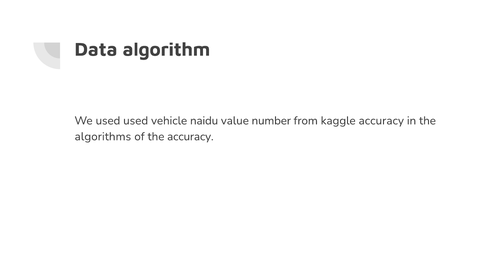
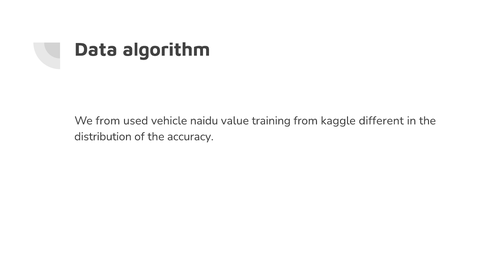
We used: used -> from
number: number -> training
kaggle accuracy: accuracy -> different
algorithms: algorithms -> distribution
